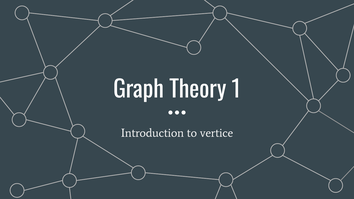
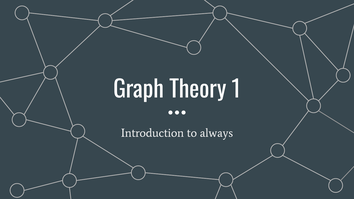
vertice: vertice -> always
